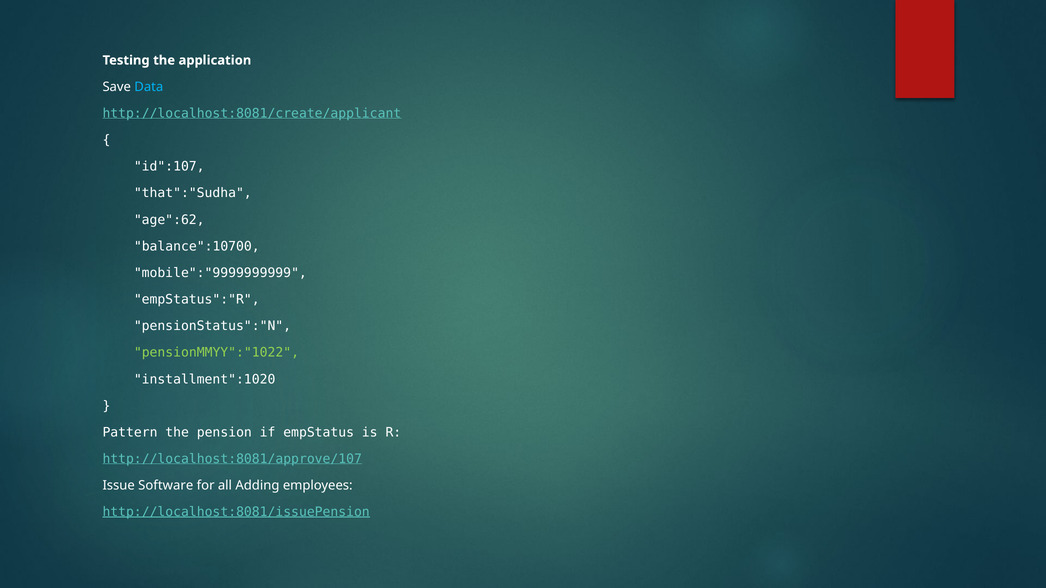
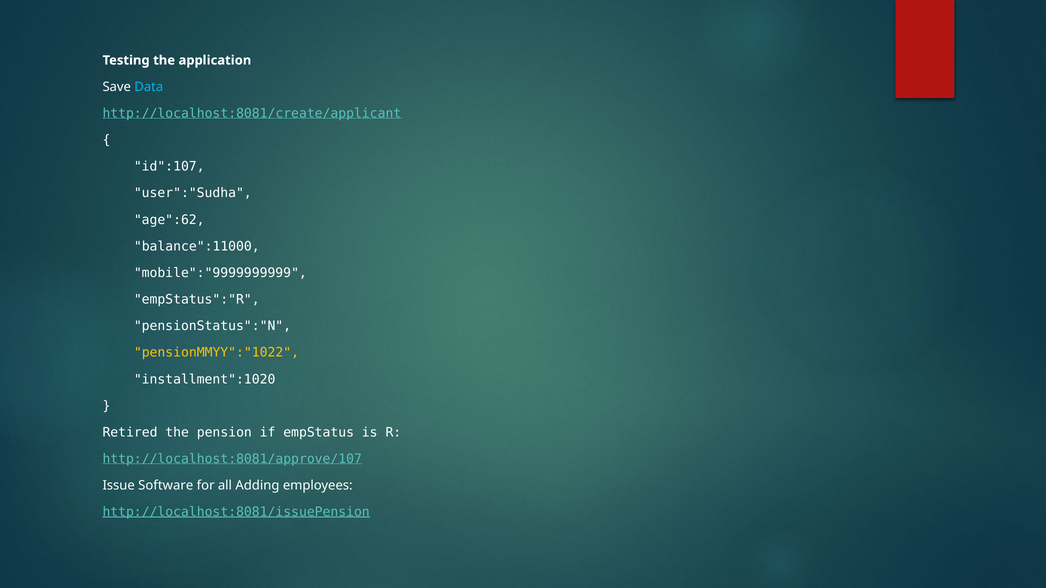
that":"Sudha: that":"Sudha -> user":"Sudha
balance":10700: balance":10700 -> balance":11000
pensionMMYY":"1022 colour: light green -> yellow
Pattern: Pattern -> Retired
